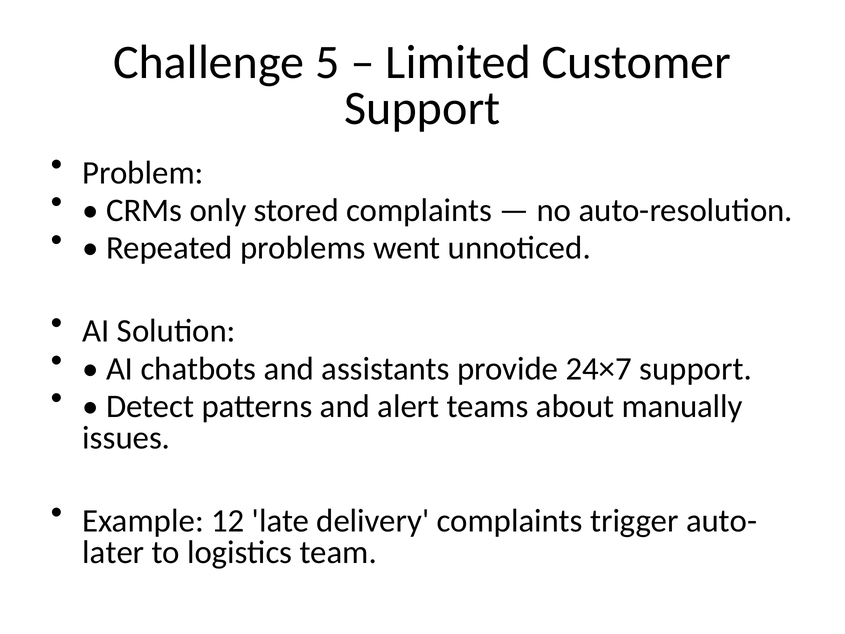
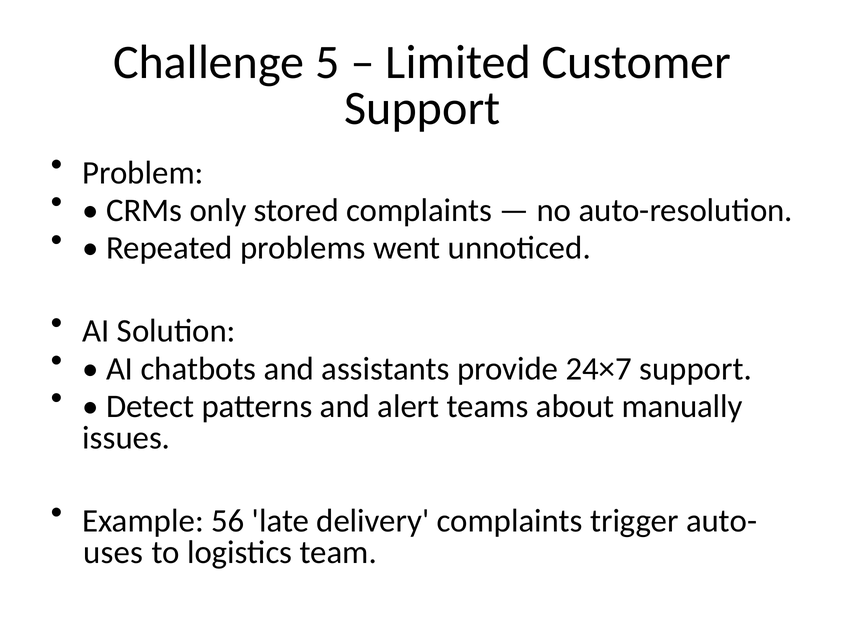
12: 12 -> 56
later: later -> uses
